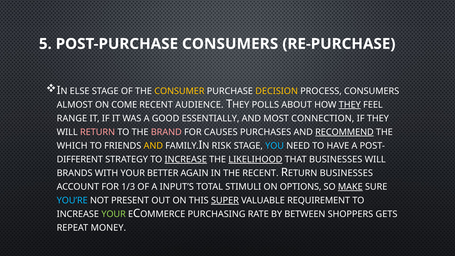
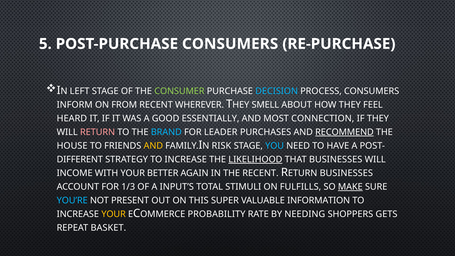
ELSE: ELSE -> LEFT
CONSUMER colour: yellow -> light green
DECISION colour: yellow -> light blue
ALMOST: ALMOST -> INFORM
COME: COME -> FROM
AUDIENCE: AUDIENCE -> WHEREVER
POLLS: POLLS -> SMELL
THEY at (350, 105) underline: present -> none
RANGE: RANGE -> HEARD
BRAND colour: pink -> light blue
CAUSES: CAUSES -> LEADER
WHICH: WHICH -> HOUSE
INCREASE at (186, 159) underline: present -> none
BRANDS: BRANDS -> INCOME
OPTIONS: OPTIONS -> FULFILLS
SUPER underline: present -> none
REQUIREMENT: REQUIREMENT -> INFORMATION
YOUR at (114, 214) colour: light green -> yellow
PURCHASING: PURCHASING -> PROBABILITY
BETWEEN: BETWEEN -> NEEDING
MONEY: MONEY -> BASKET
